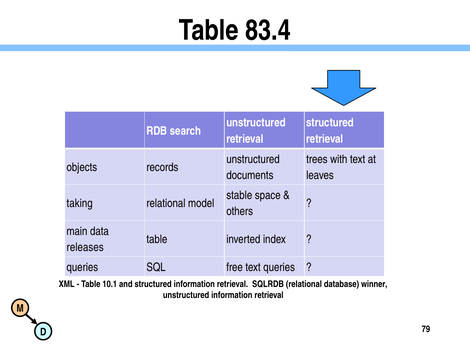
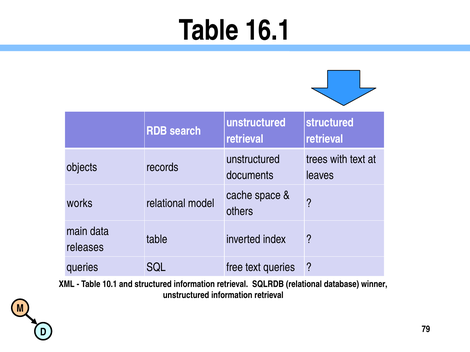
83.4: 83.4 -> 16.1
stable: stable -> cache
taking: taking -> works
